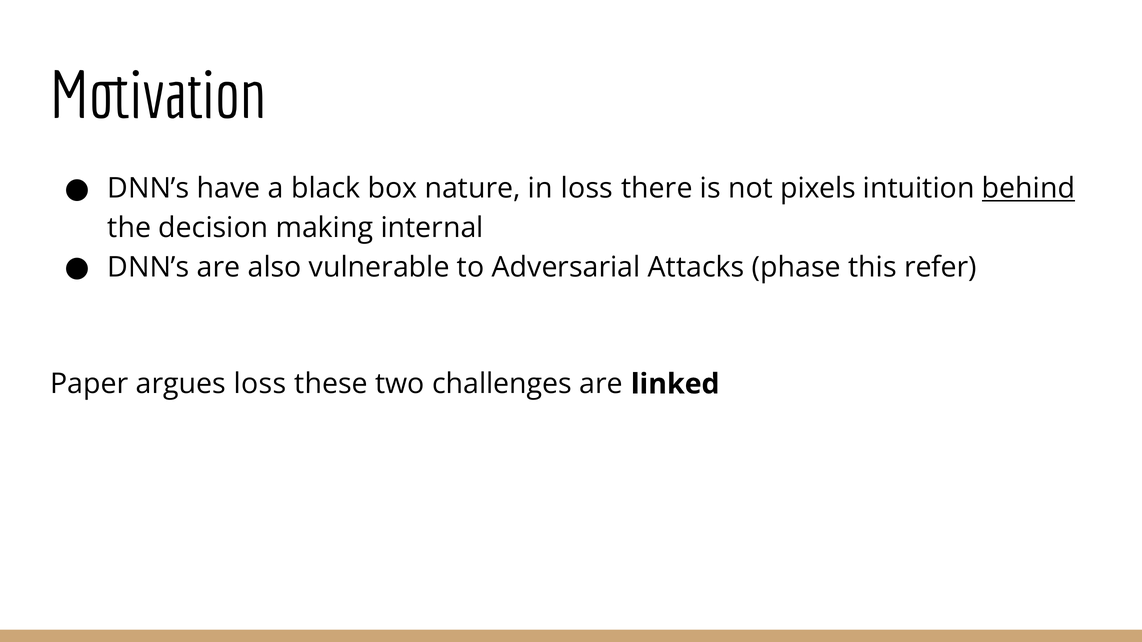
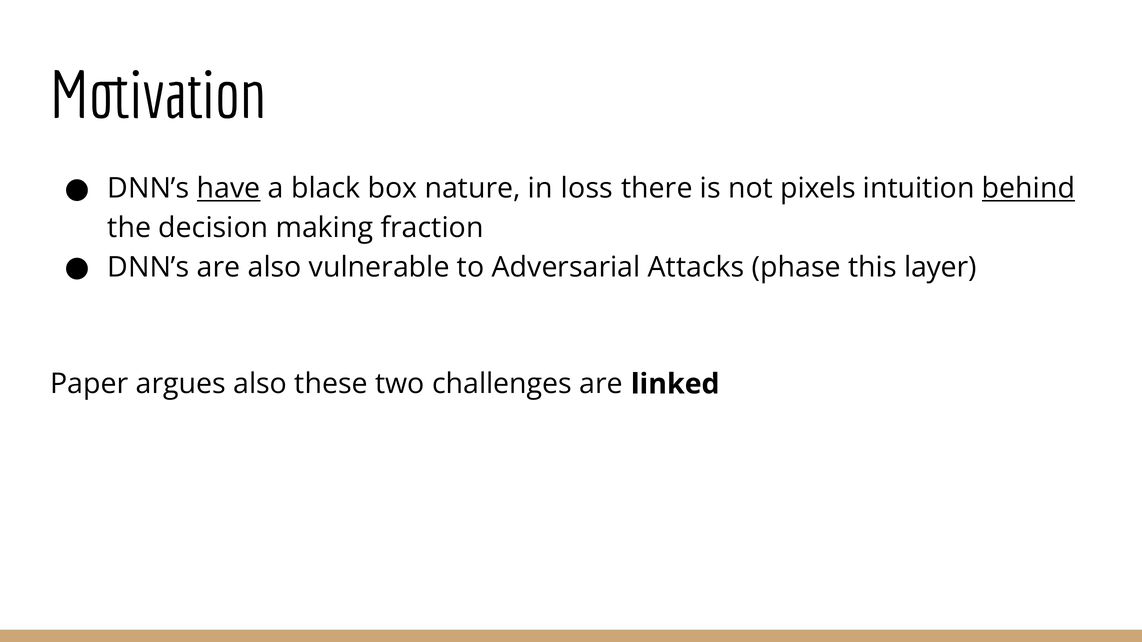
have underline: none -> present
internal: internal -> fraction
refer: refer -> layer
argues loss: loss -> also
